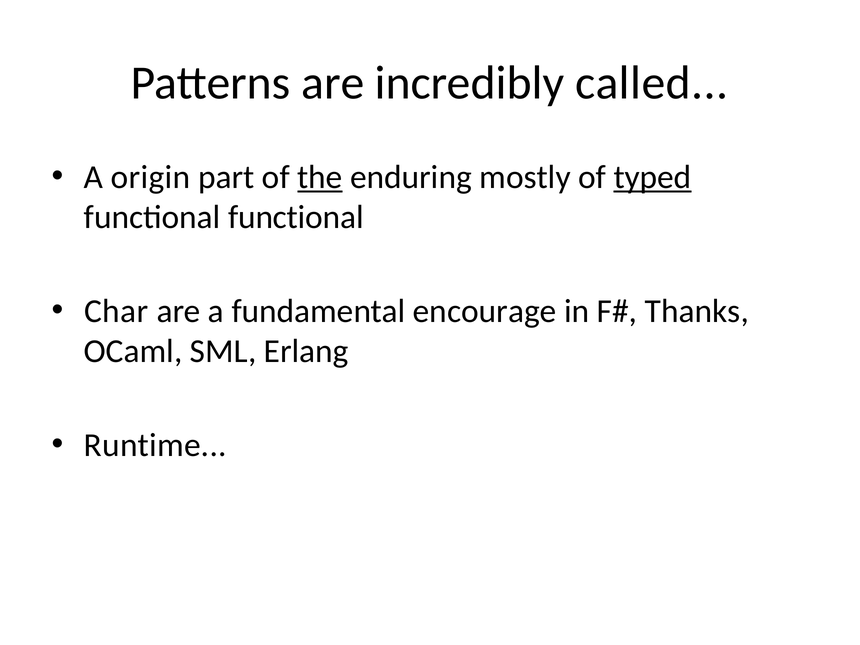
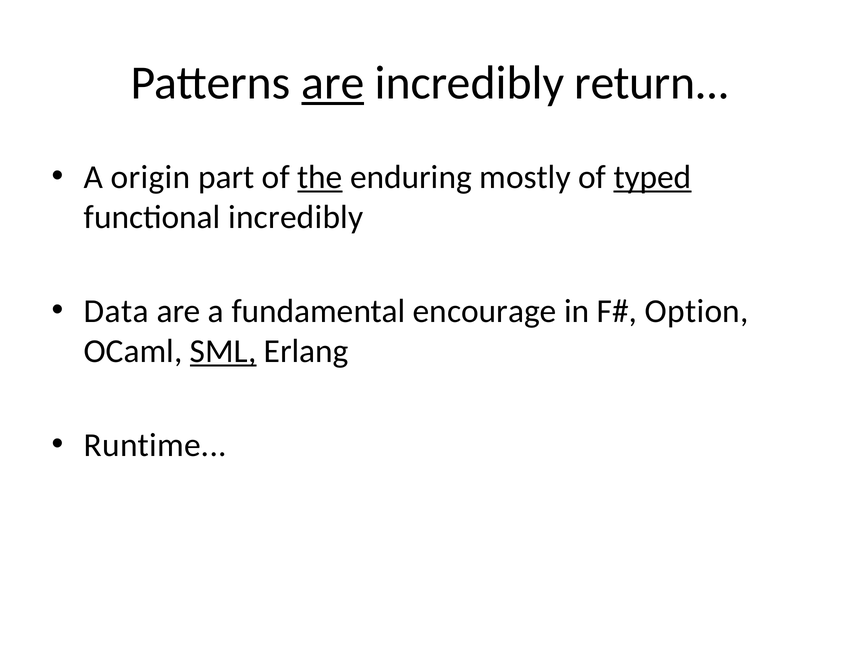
are at (333, 83) underline: none -> present
called: called -> return
functional functional: functional -> incredibly
Char: Char -> Data
Thanks: Thanks -> Option
SML underline: none -> present
